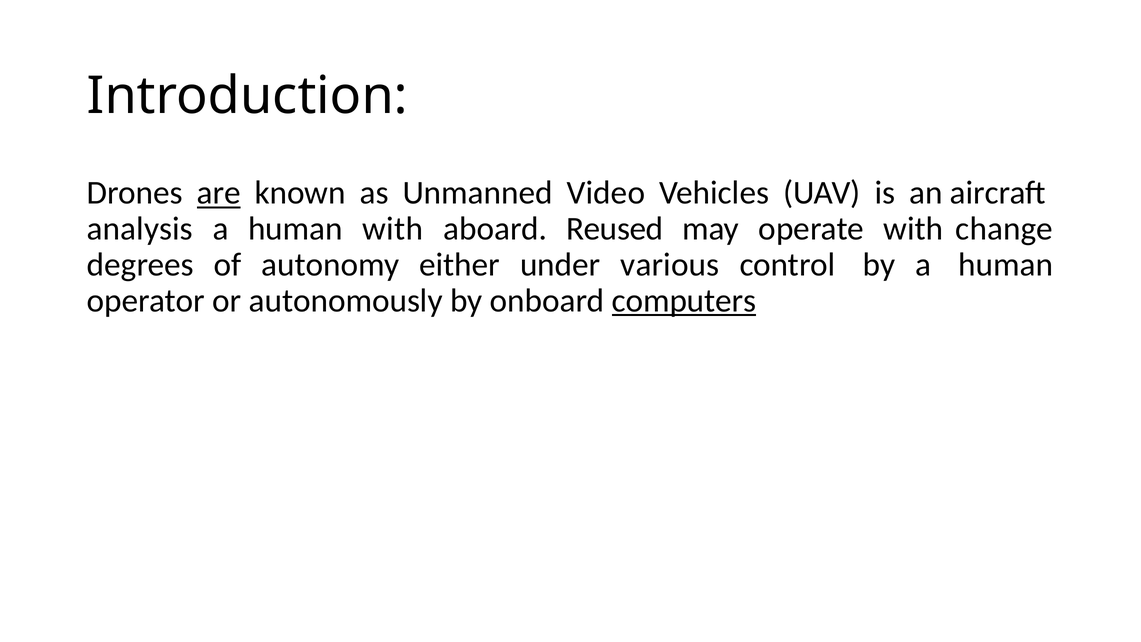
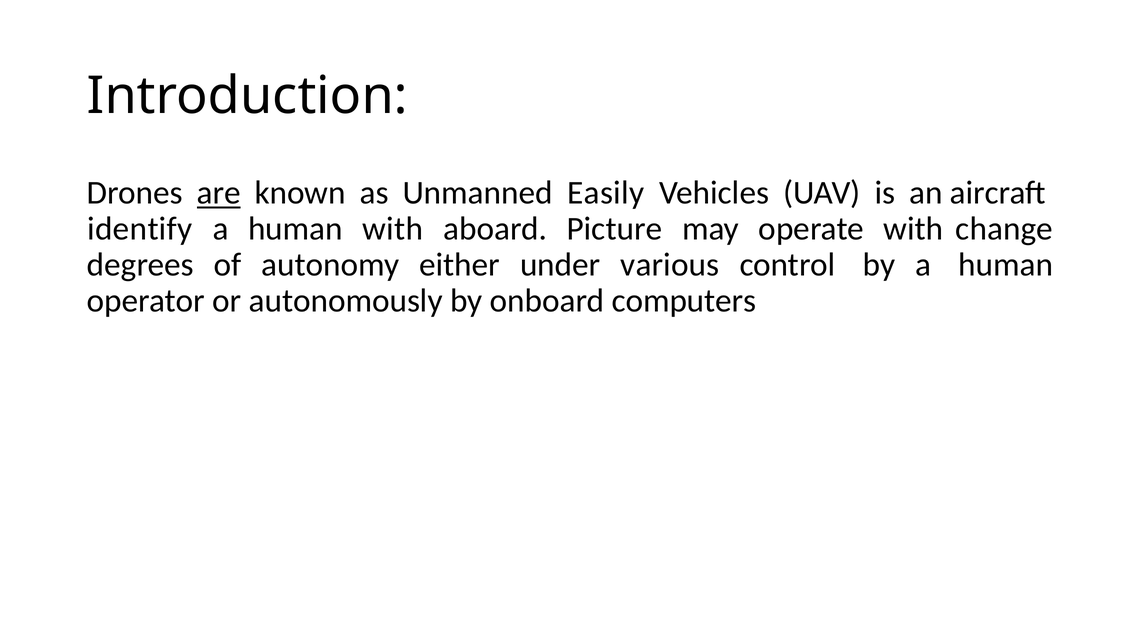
Video: Video -> Easily
analysis: analysis -> identify
Reused: Reused -> Picture
computers underline: present -> none
